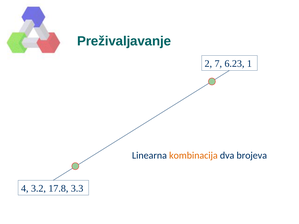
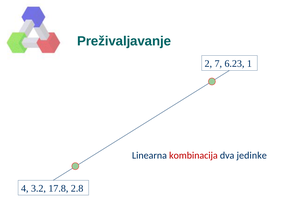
kombinacija colour: orange -> red
brojeva: brojeva -> jedinke
3.3: 3.3 -> 2.8
